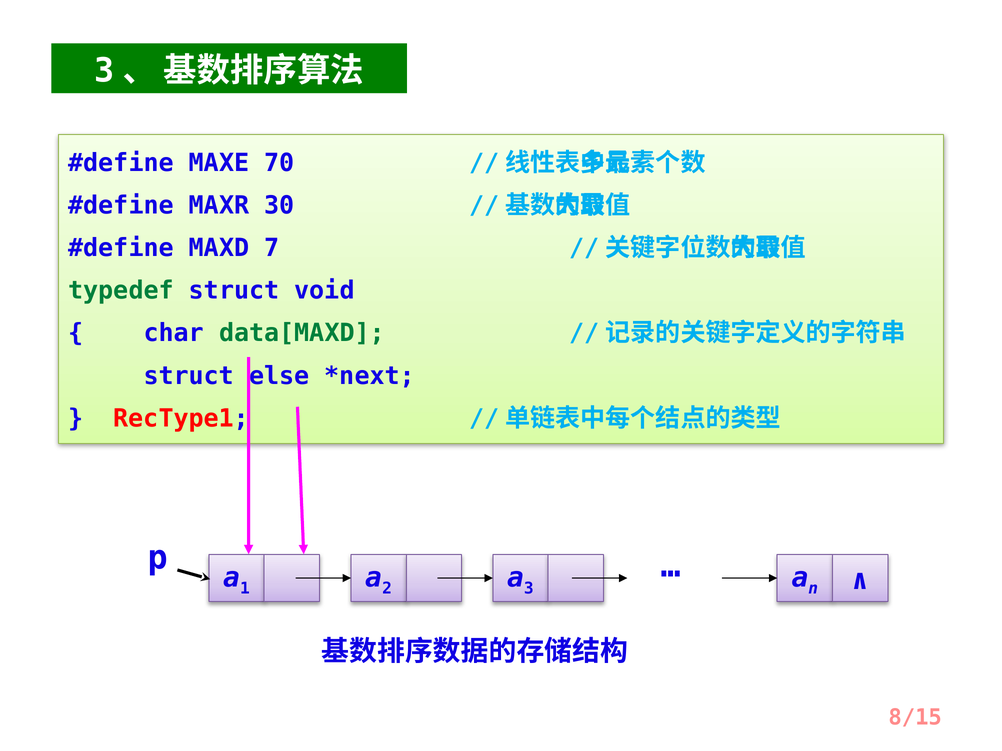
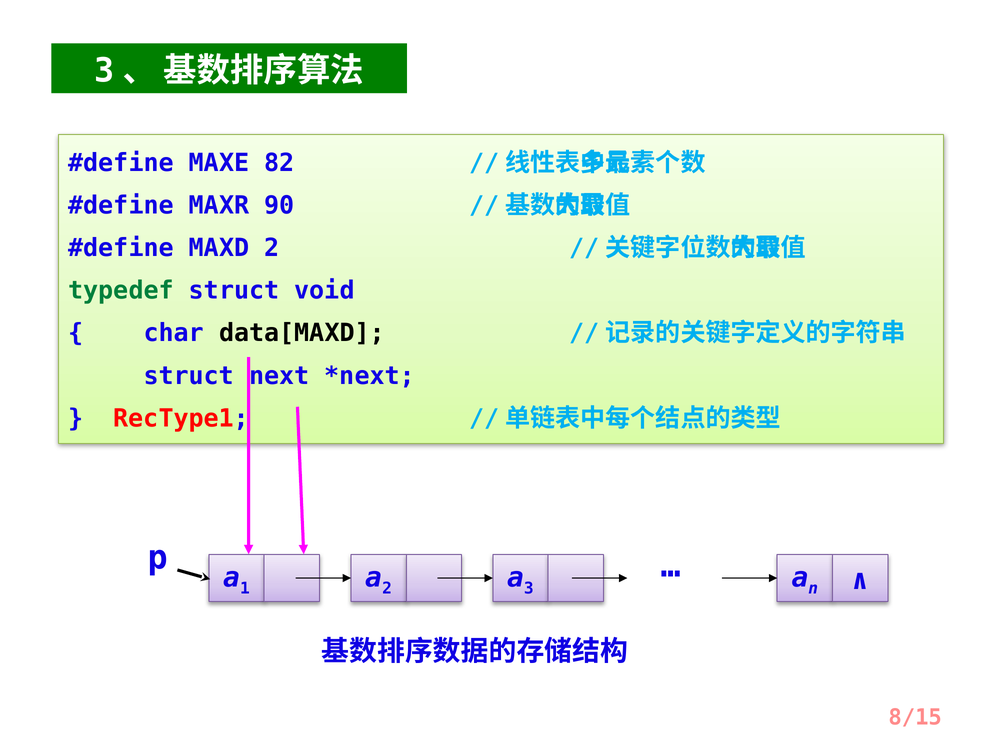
70: 70 -> 82
30: 30 -> 90
MAXD 7: 7 -> 2
data[MAXD colour: green -> black
else: else -> next
